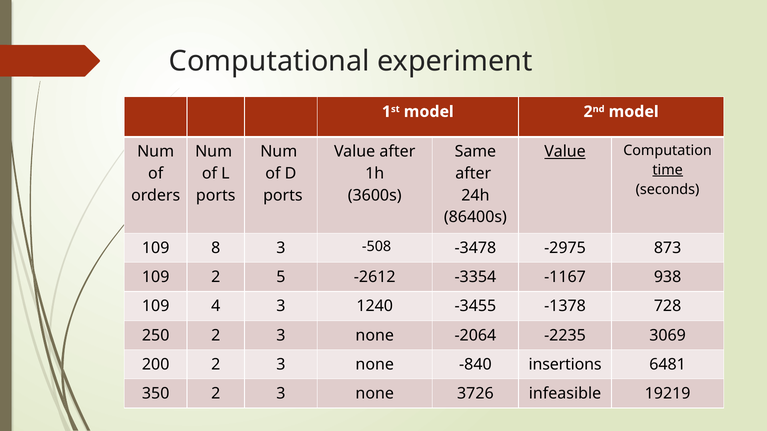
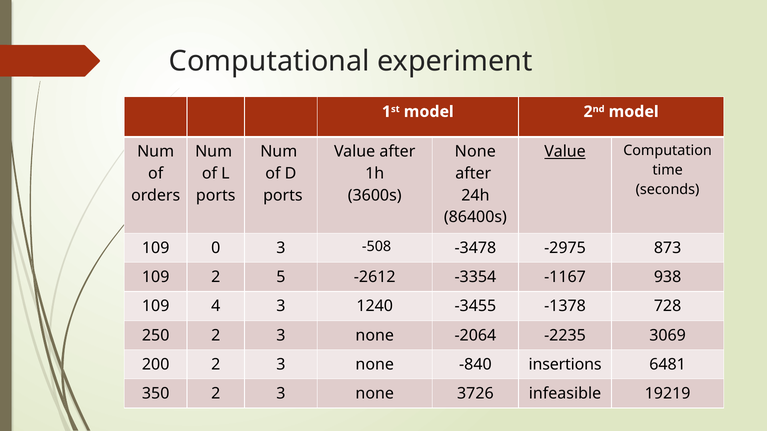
Same at (475, 152): Same -> None
time underline: present -> none
8: 8 -> 0
